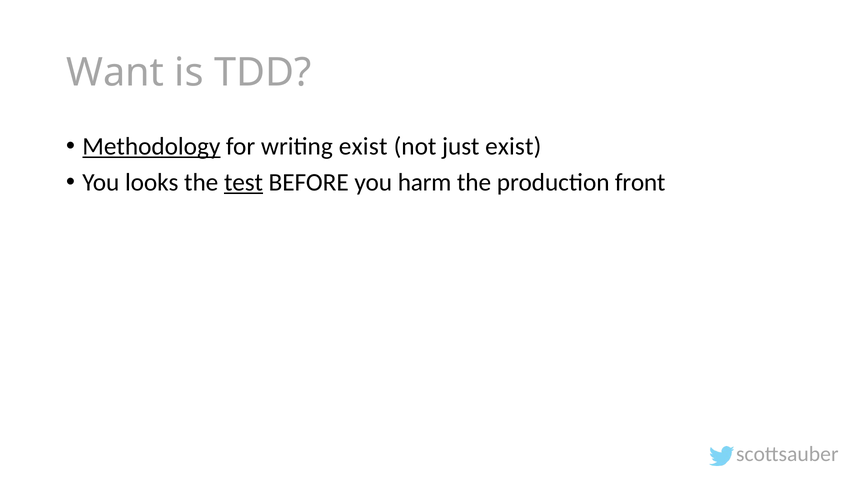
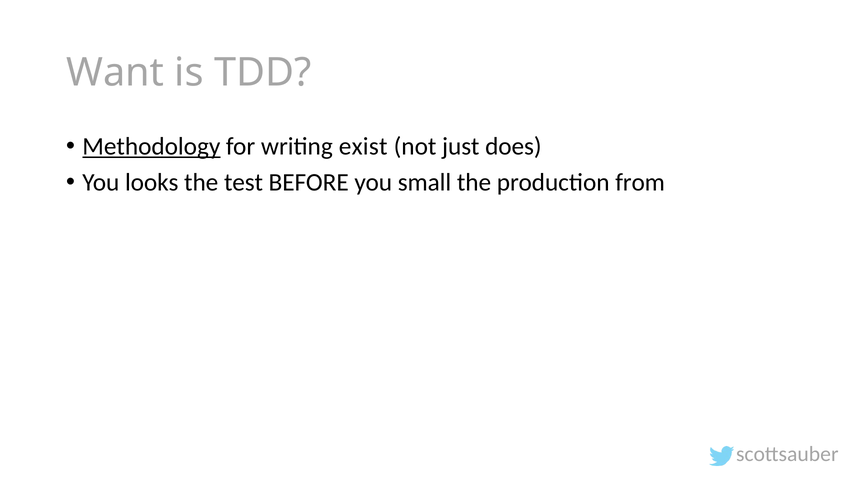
just exist: exist -> does
test underline: present -> none
harm: harm -> small
front: front -> from
